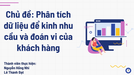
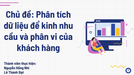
và đoán: đoán -> phân
